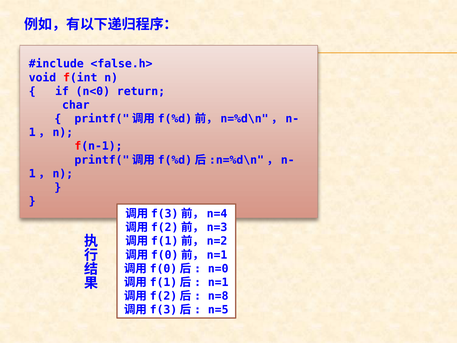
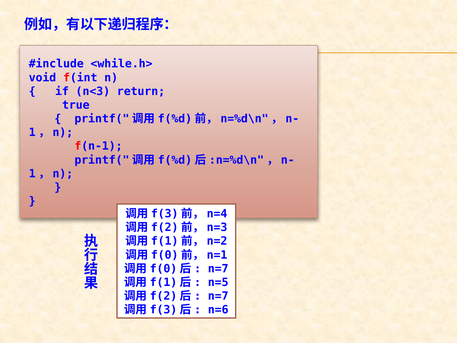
<false.h>: <false.h> -> <while.h>
n<0: n<0 -> n<3
char: char -> true
n=0 at (218, 268): n=0 -> n=7
n=1: n=1 -> n=5
n=8 at (218, 296): n=8 -> n=7
n=5: n=5 -> n=6
